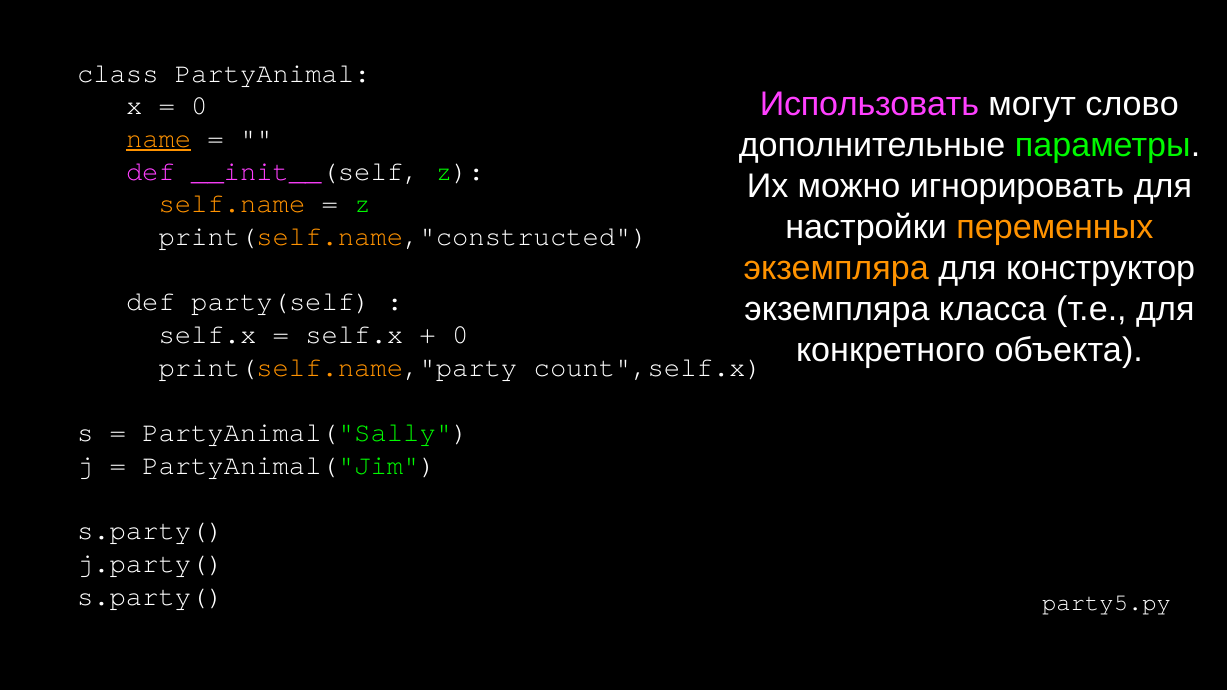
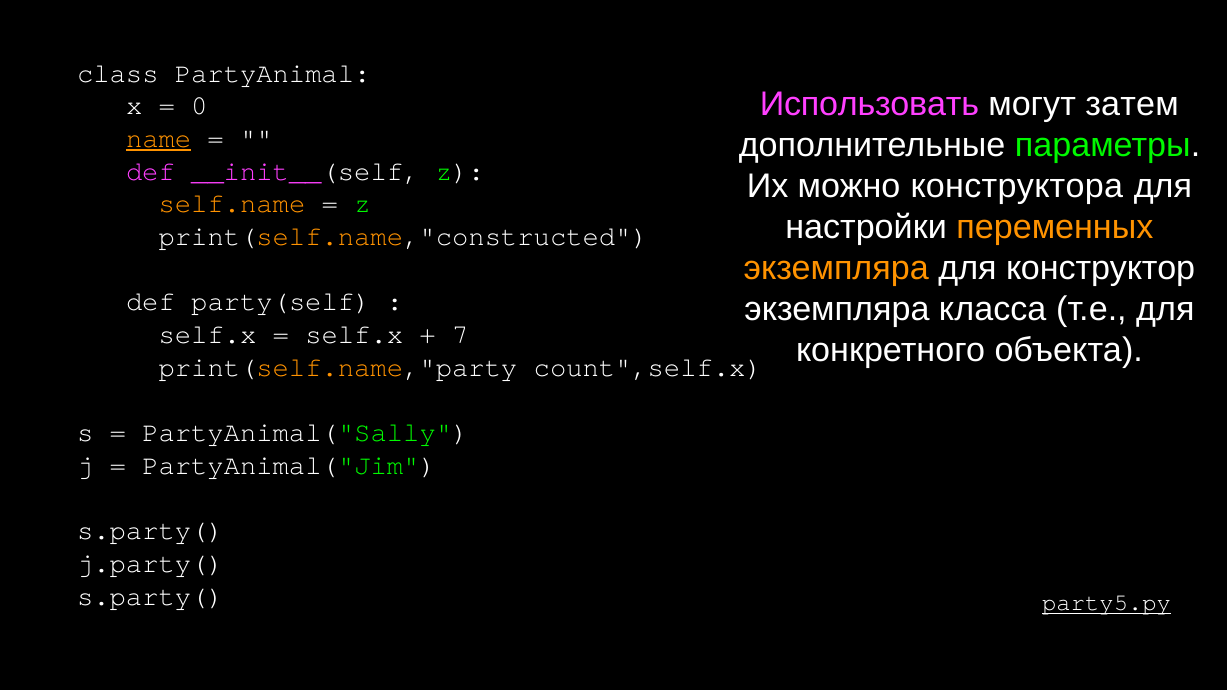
слово: слово -> затем
игнорировать: игнорировать -> конструктора
0 at (460, 335): 0 -> 7
party5.py underline: none -> present
